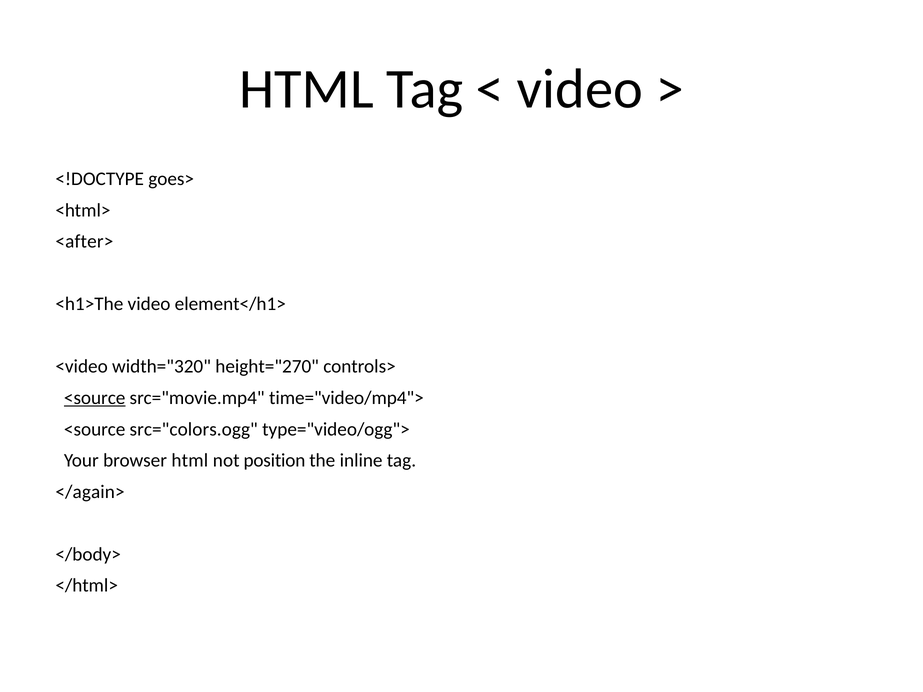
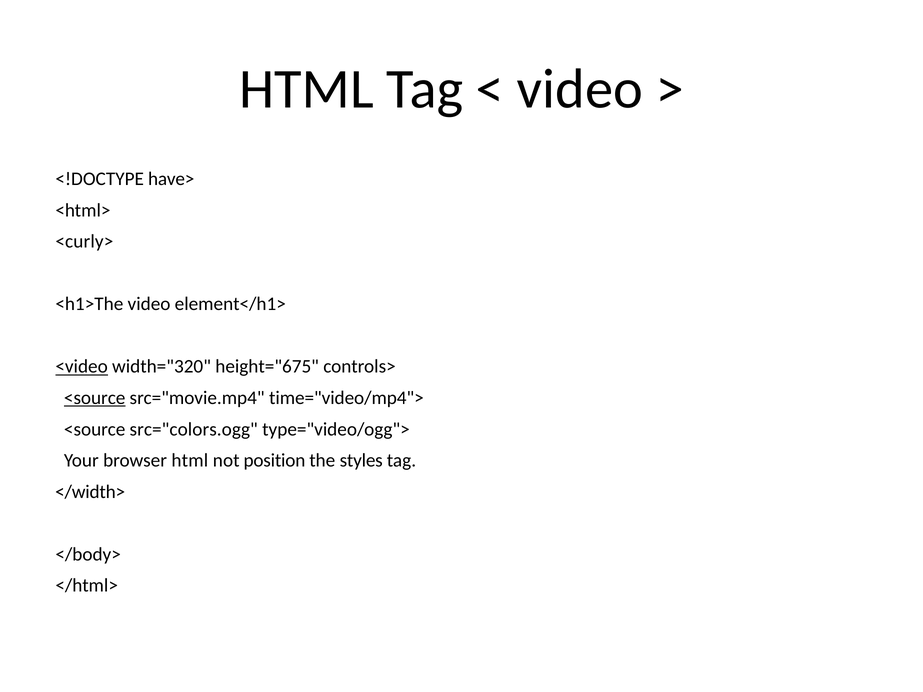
goes>: goes> -> have>
<after>: <after> -> <curly>
<video underline: none -> present
height="270: height="270 -> height="675
inline: inline -> styles
</again>: </again> -> </width>
